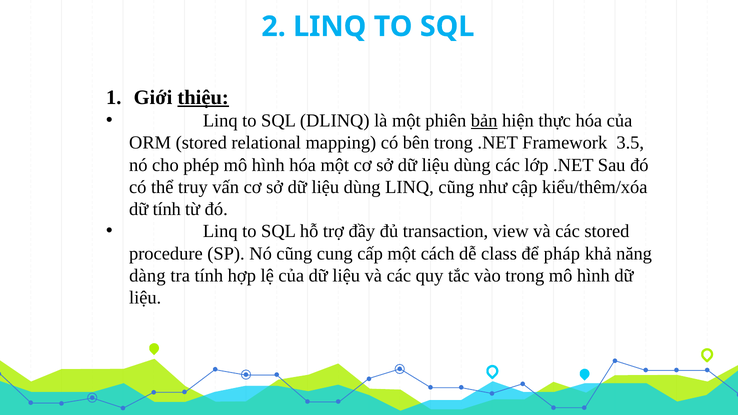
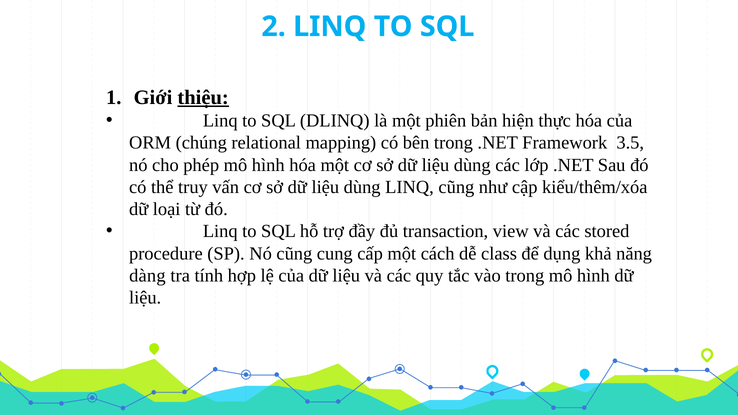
bản underline: present -> none
ORM stored: stored -> chúng
dữ tính: tính -> loại
pháp: pháp -> dụng
